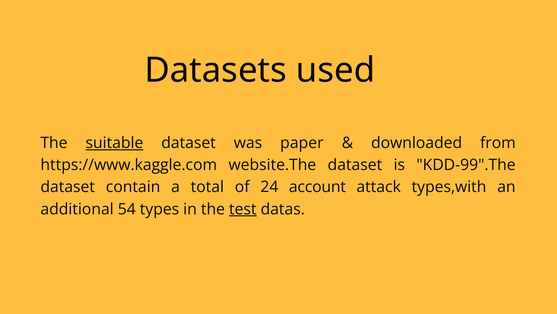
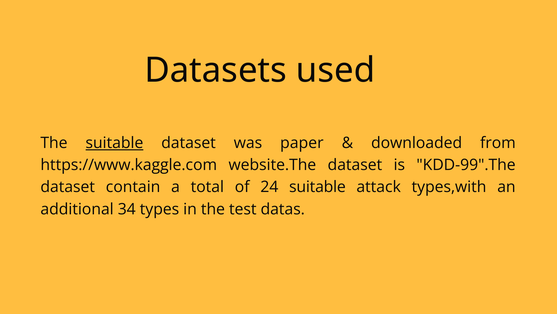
24 account: account -> suitable
54: 54 -> 34
test underline: present -> none
